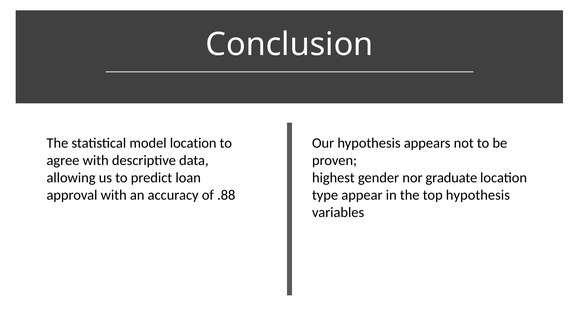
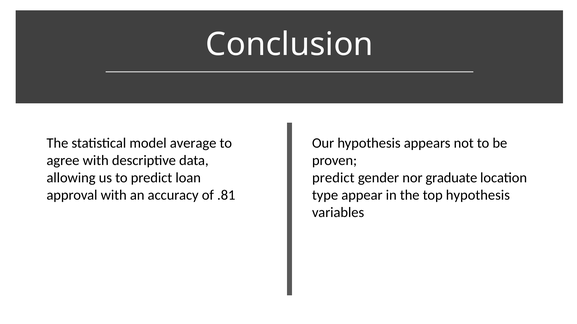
model location: location -> average
highest at (333, 178): highest -> predict
.88: .88 -> .81
